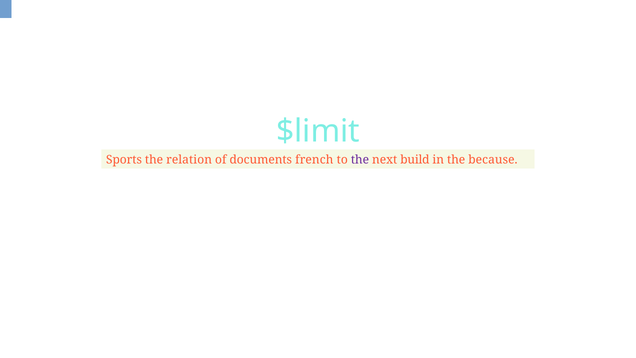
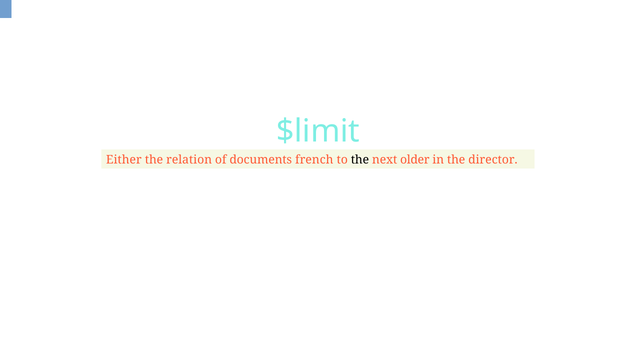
Sports: Sports -> Either
the at (360, 160) colour: purple -> black
build: build -> older
because: because -> director
